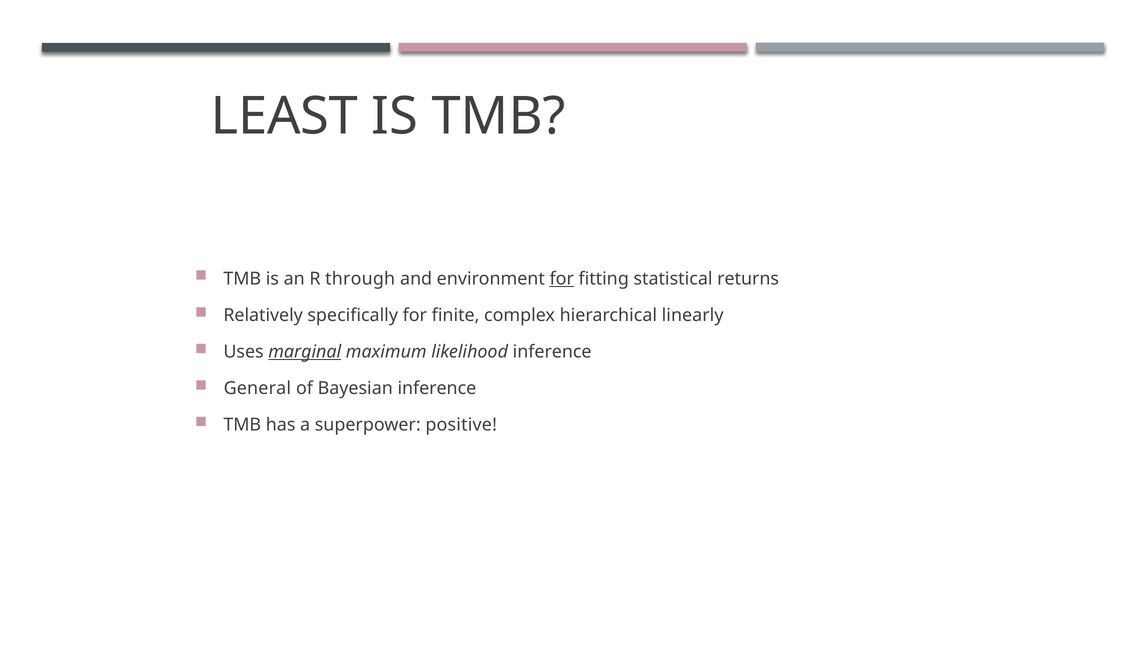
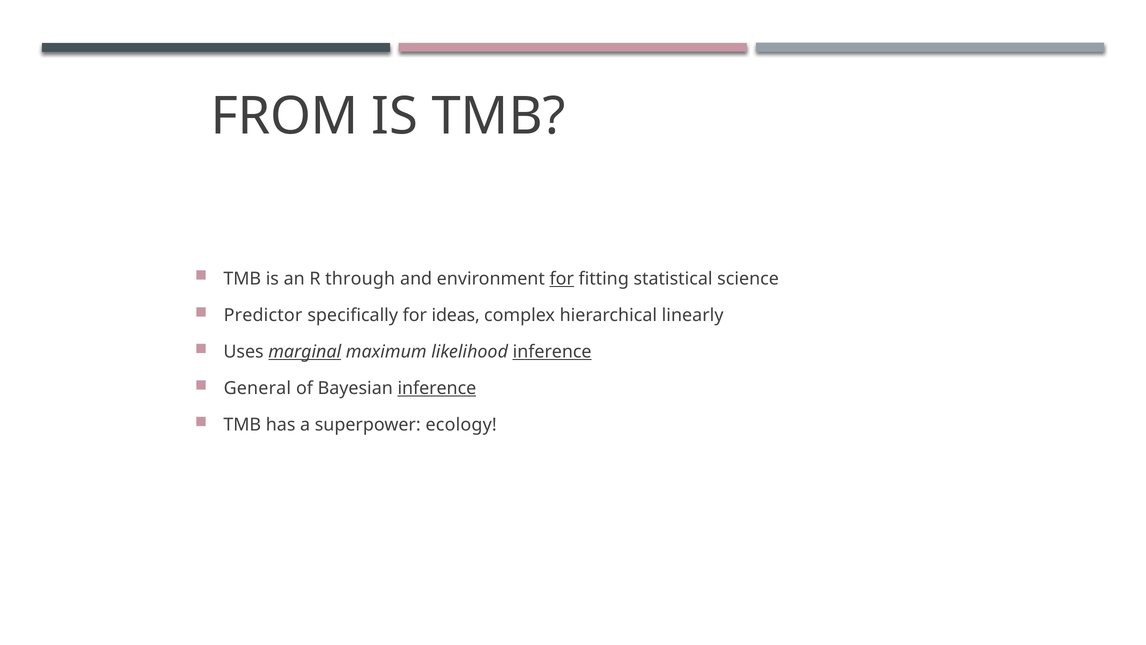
LEAST: LEAST -> FROM
returns: returns -> science
Relatively: Relatively -> Predictor
finite: finite -> ideas
inference at (552, 352) underline: none -> present
inference at (437, 388) underline: none -> present
positive: positive -> ecology
